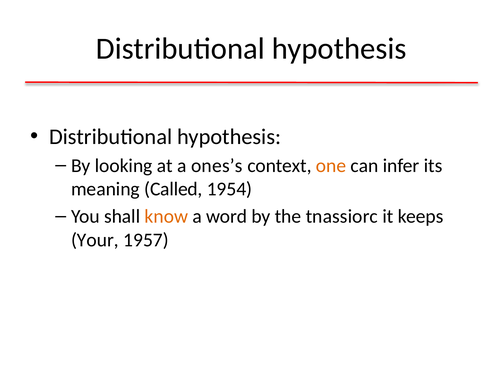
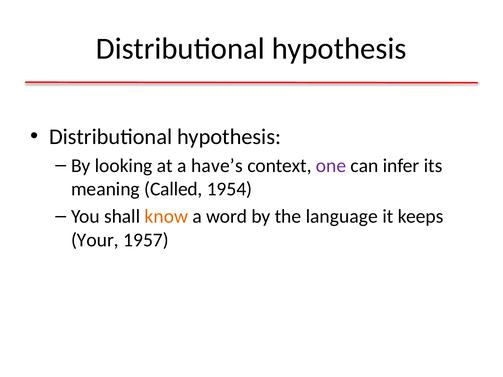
ones’s: ones’s -> have’s
one colour: orange -> purple
tnassiorc: tnassiorc -> language
